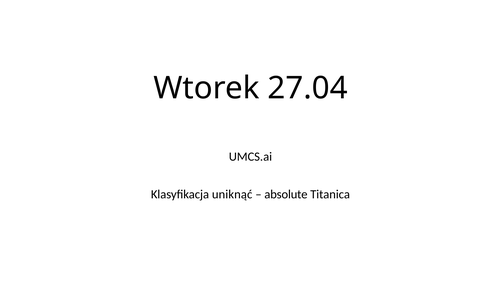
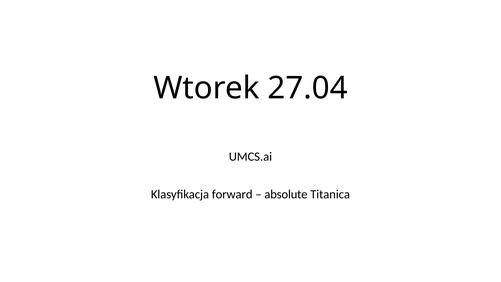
uniknąć: uniknąć -> forward
